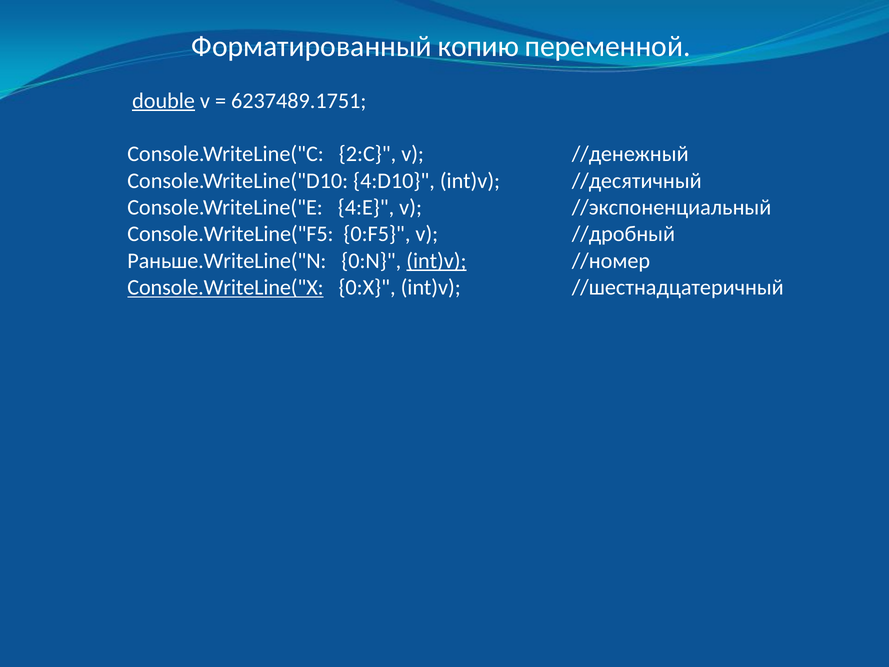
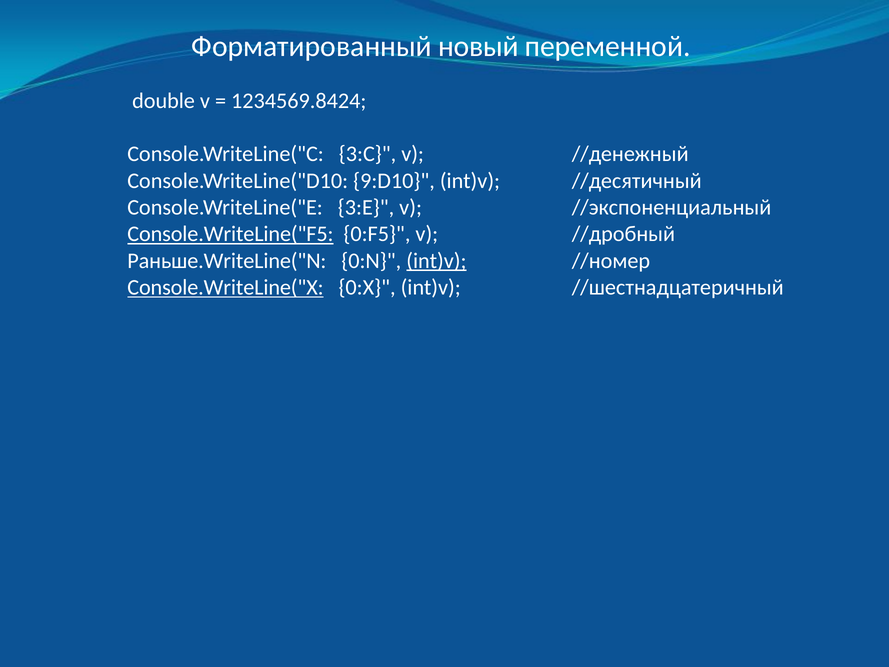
копию: копию -> новый
double underline: present -> none
6237489.1751: 6237489.1751 -> 1234569.8424
2:C: 2:C -> 3:C
4:D10: 4:D10 -> 9:D10
4:E: 4:E -> 3:E
Console.WriteLine("F5 underline: none -> present
